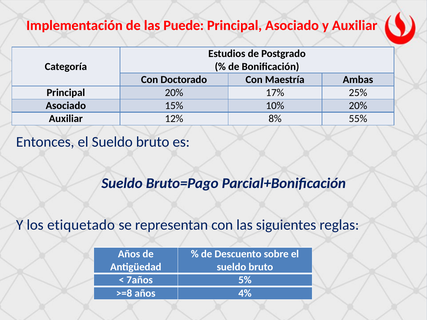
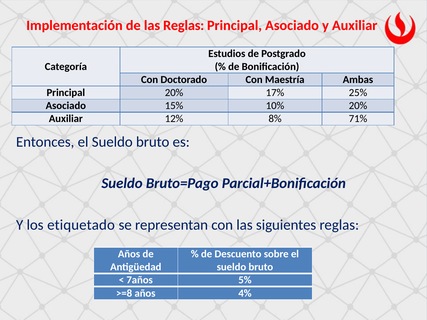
las Puede: Puede -> Reglas
55%: 55% -> 71%
